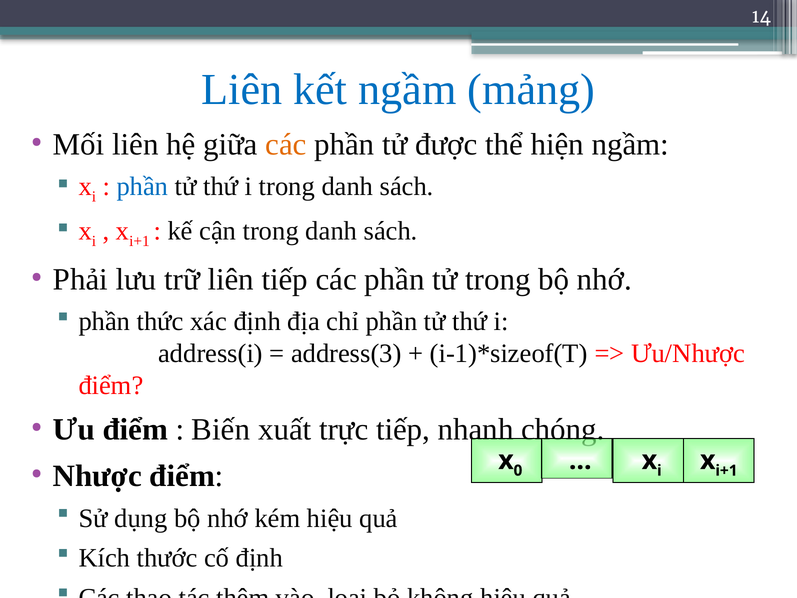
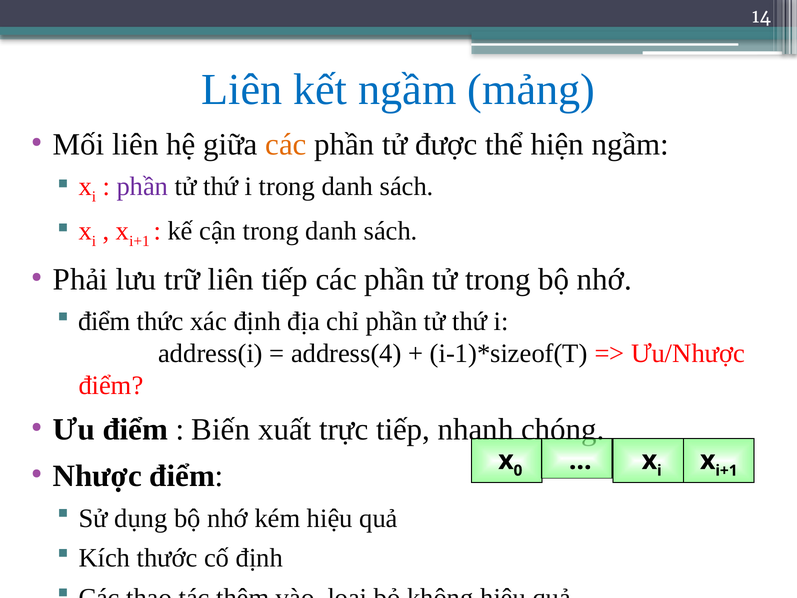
phần at (142, 186) colour: blue -> purple
phần at (104, 321): phần -> điểm
address(3: address(3 -> address(4
